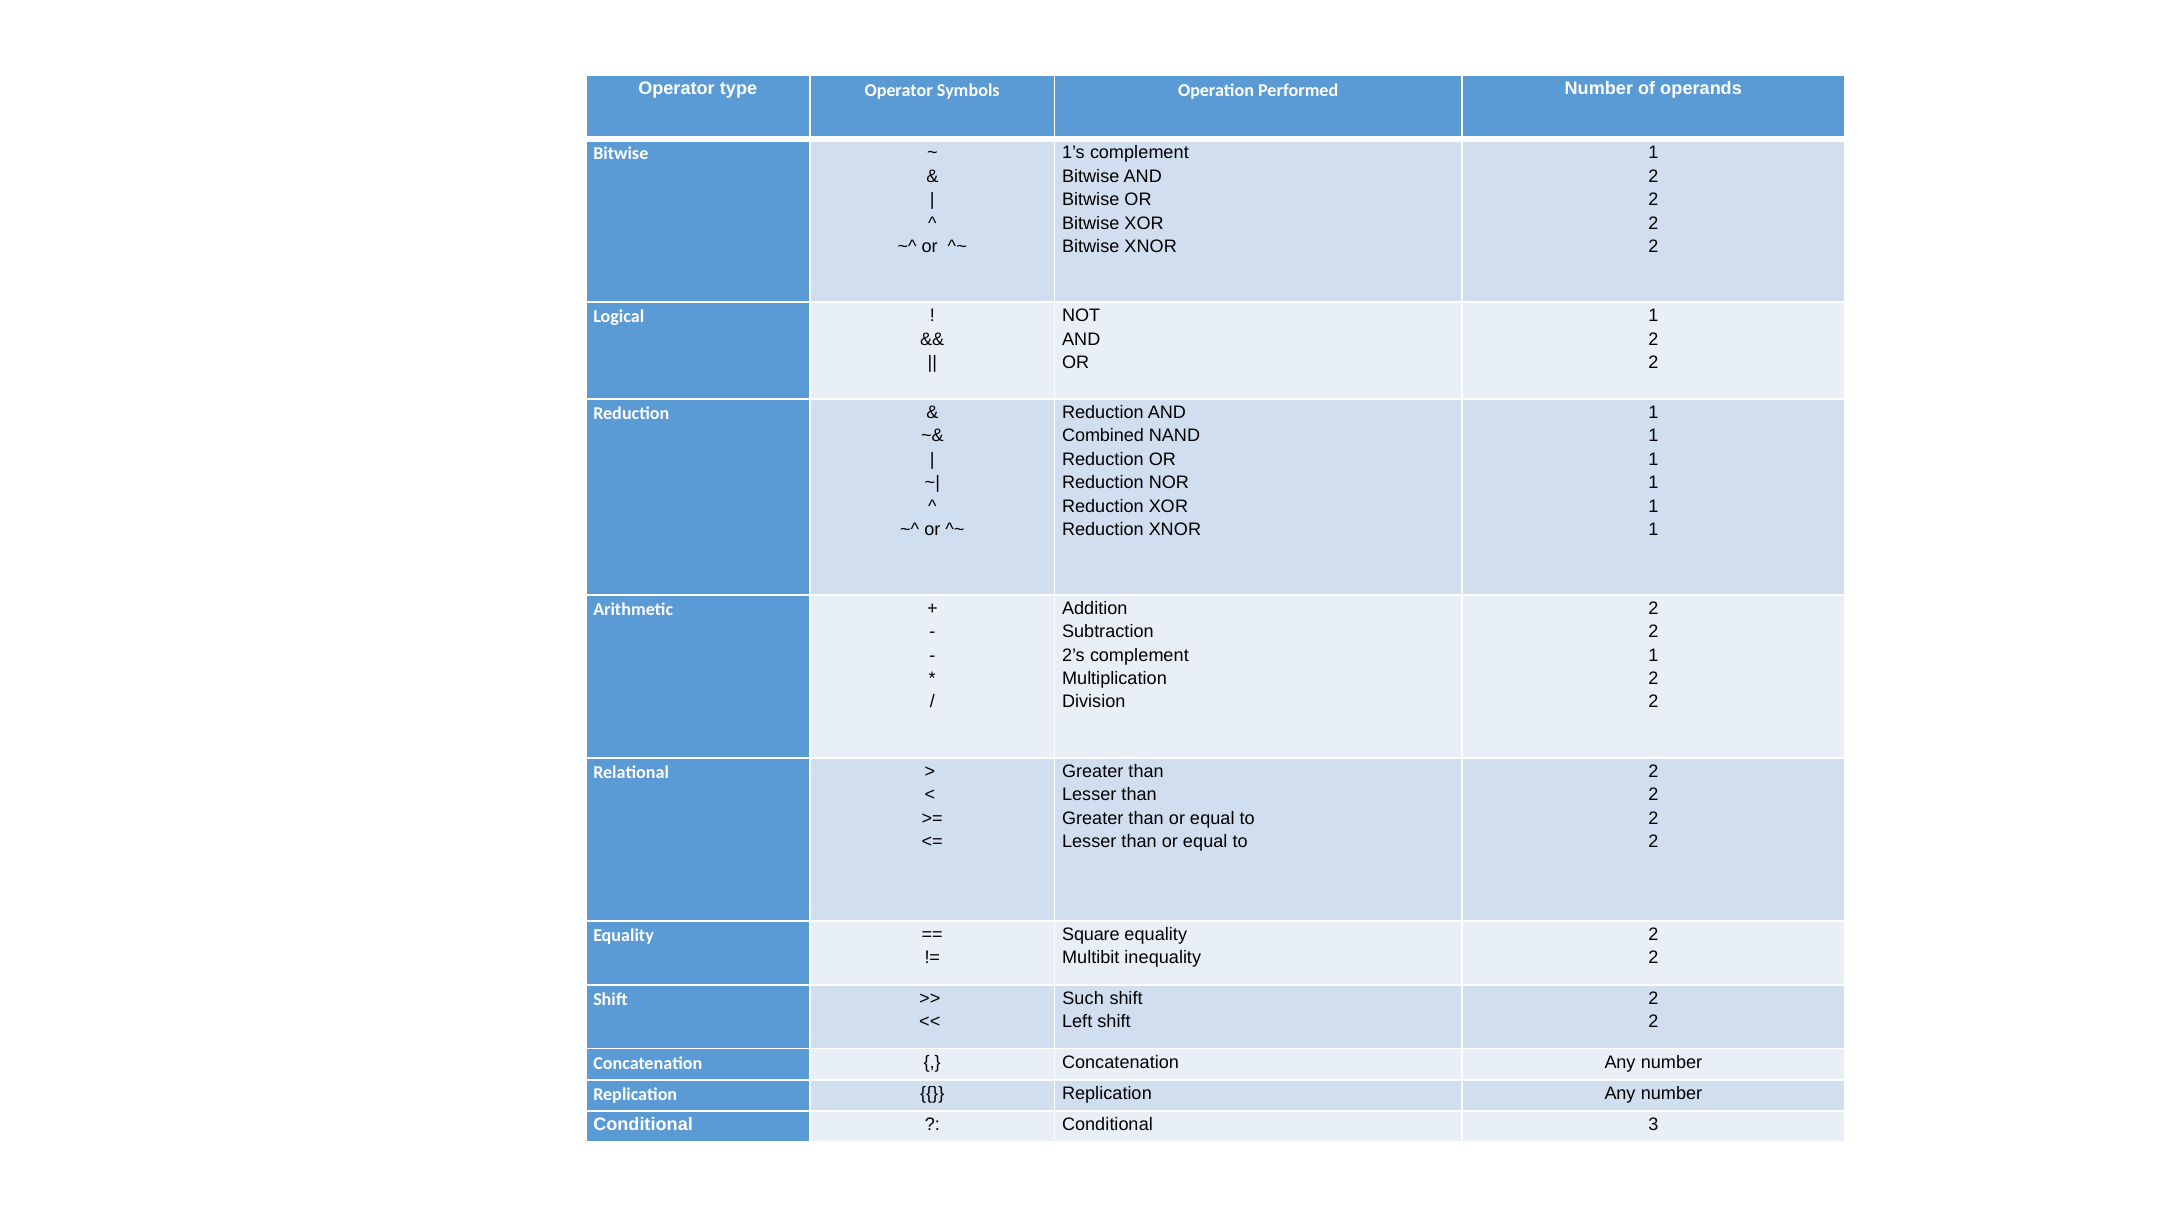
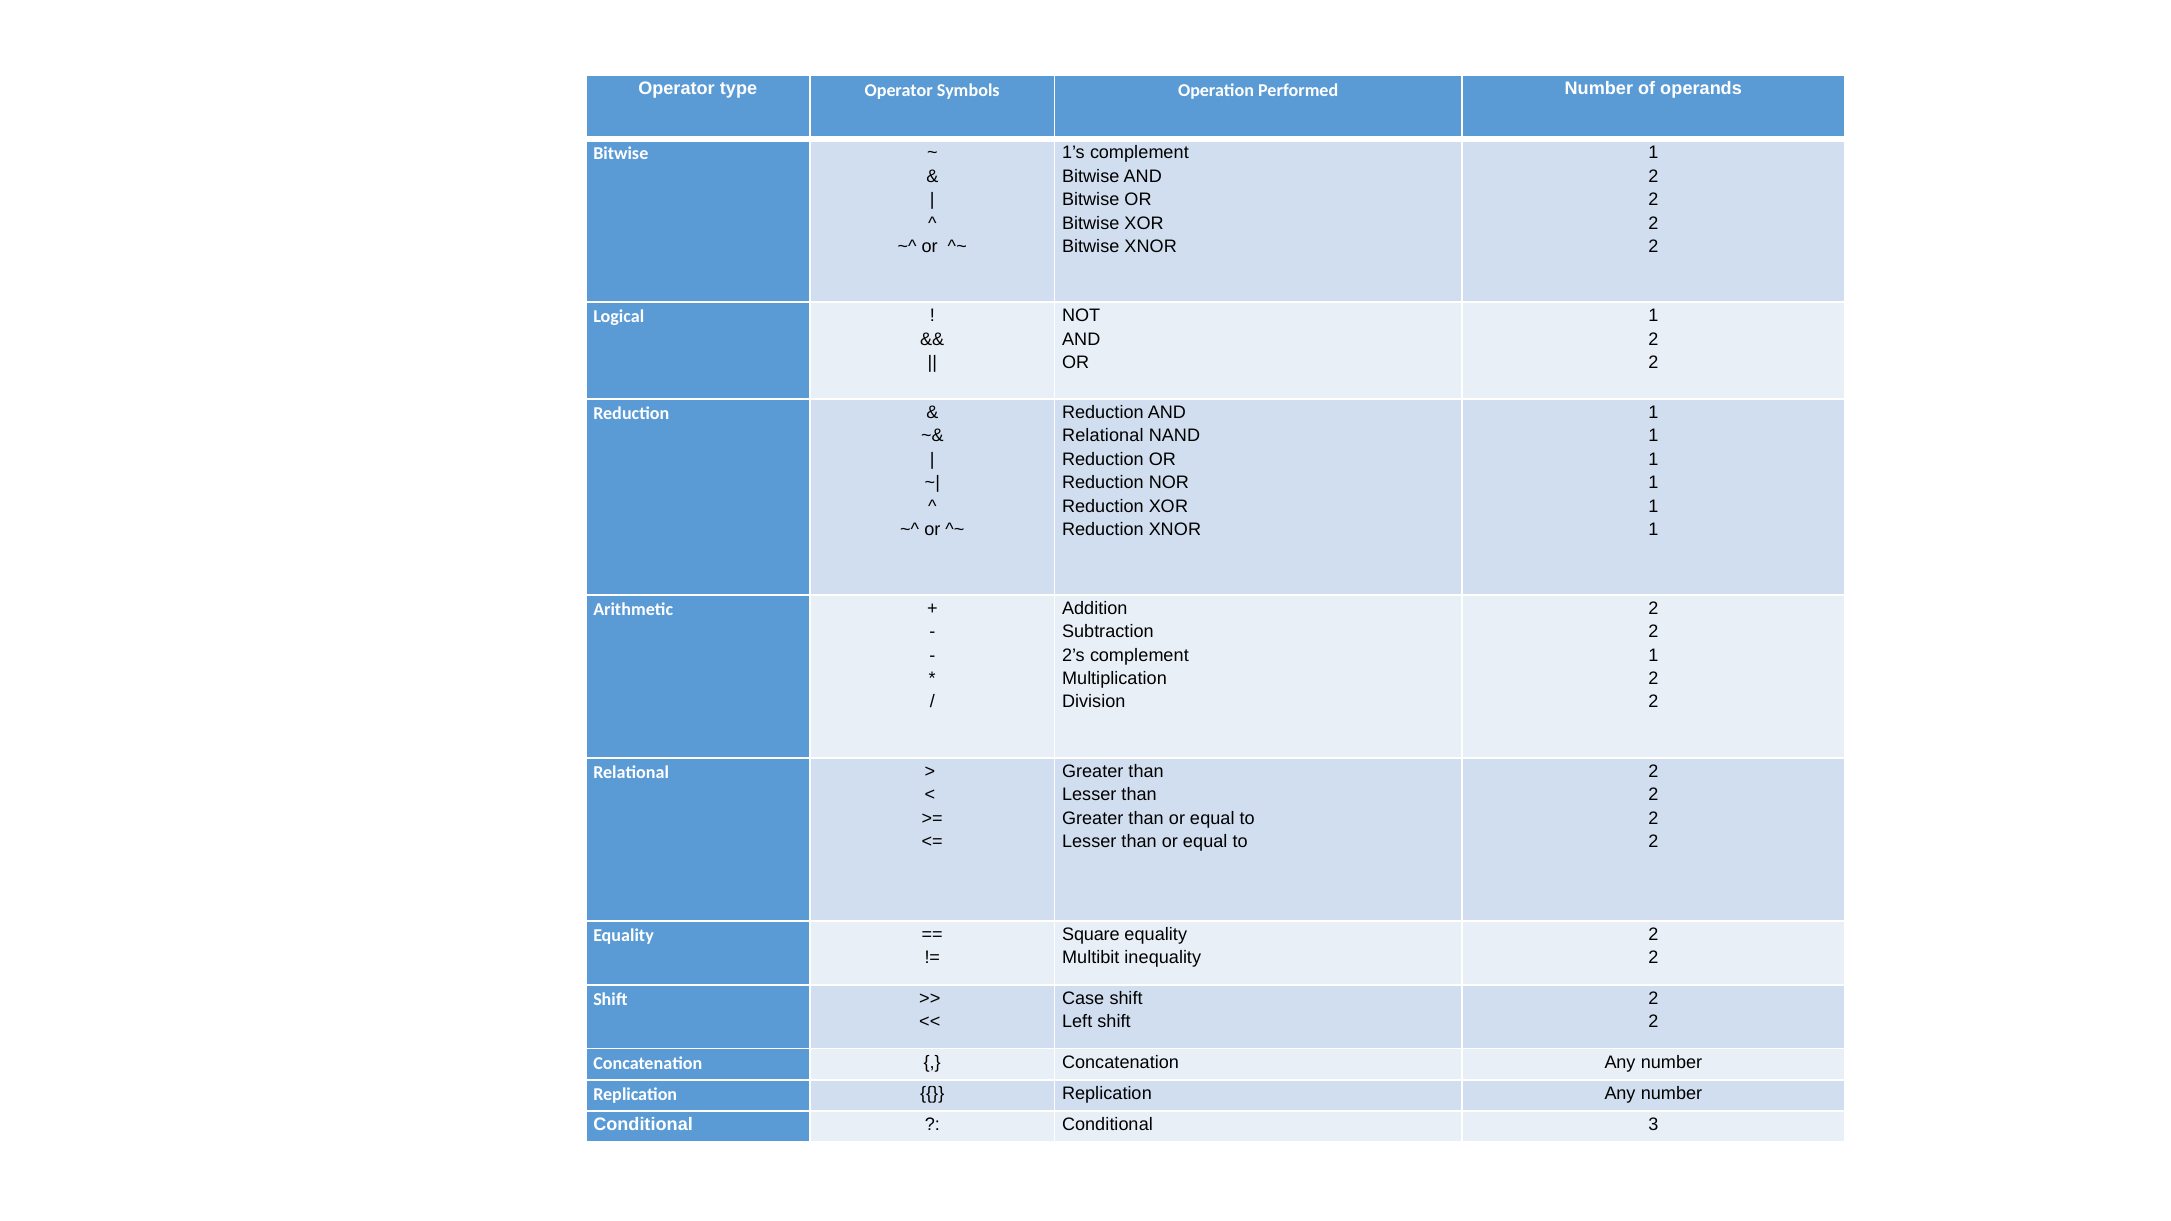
Combined at (1103, 436): Combined -> Relational
Such: Such -> Case
